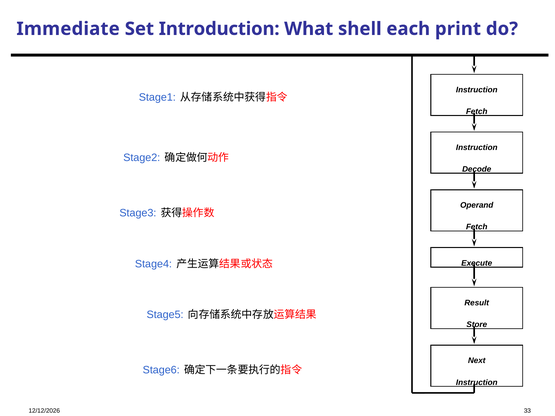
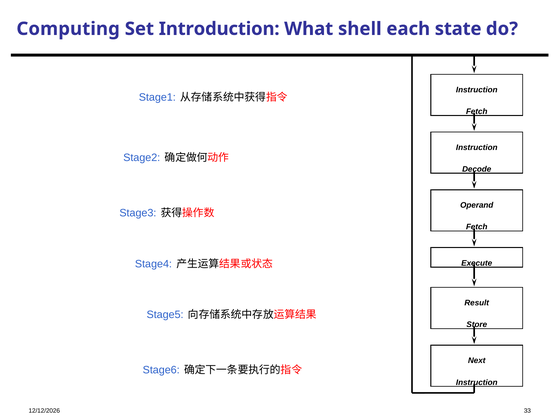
Immediate: Immediate -> Computing
print: print -> state
